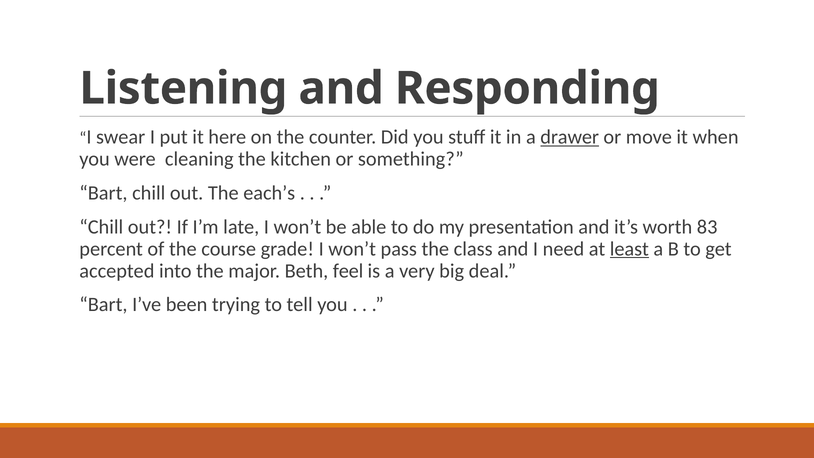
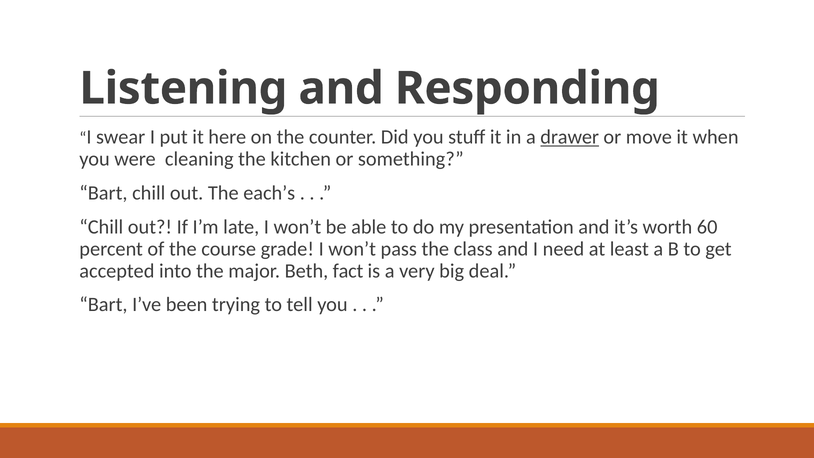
83: 83 -> 60
least underline: present -> none
feel: feel -> fact
